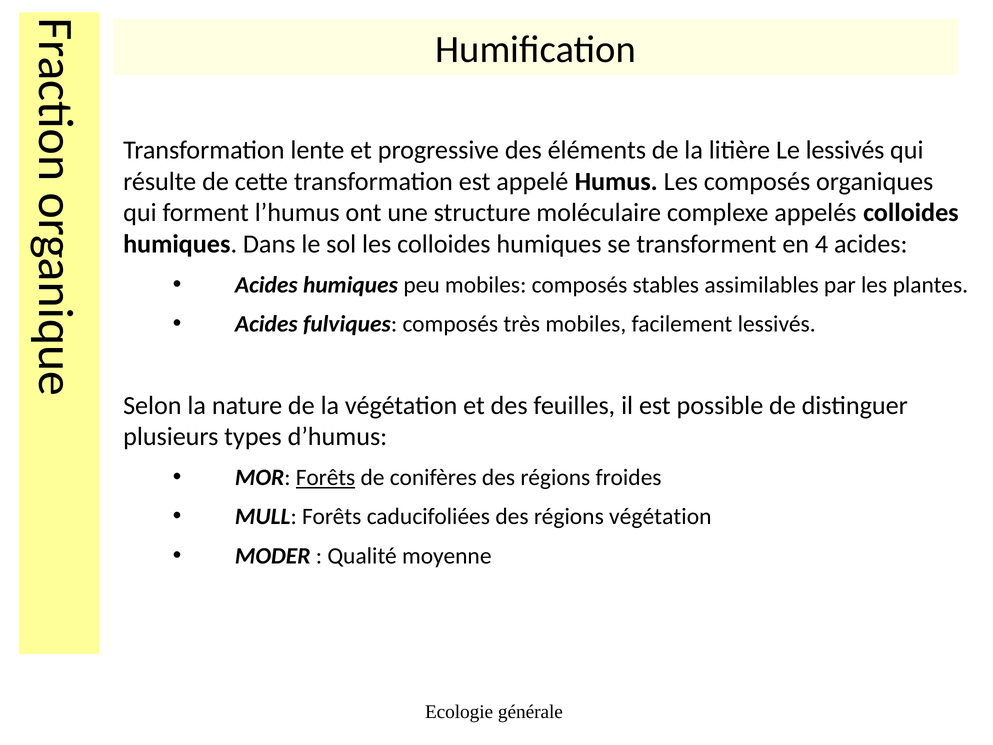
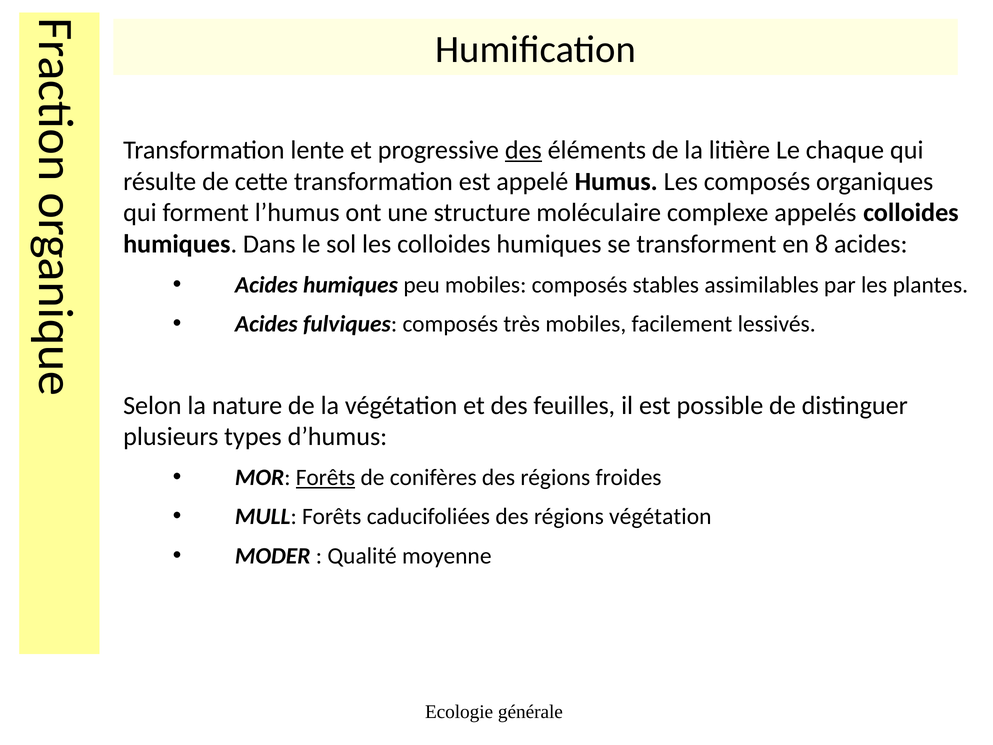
des at (523, 150) underline: none -> present
Le lessivés: lessivés -> chaque
4: 4 -> 8
